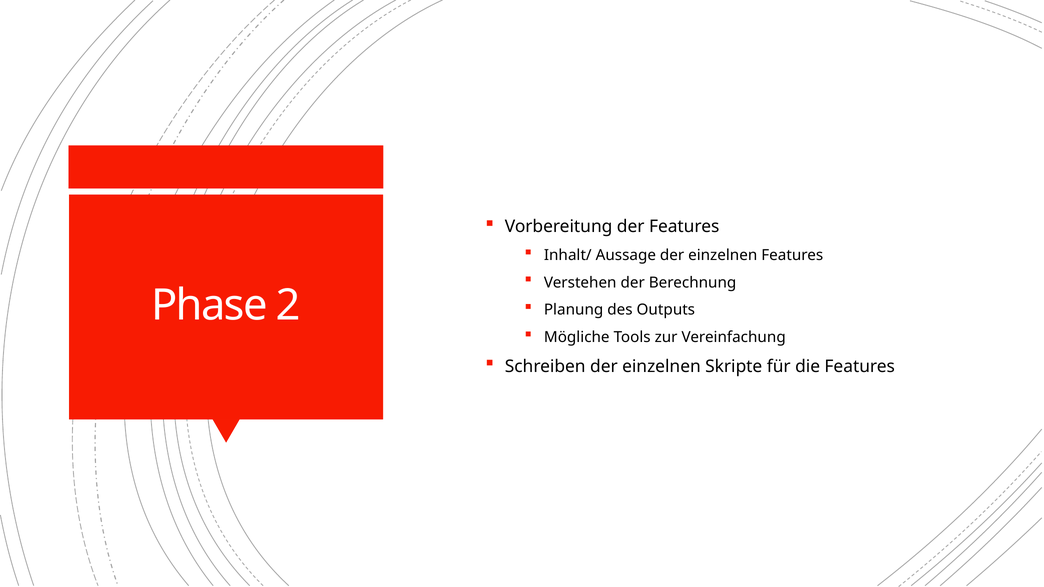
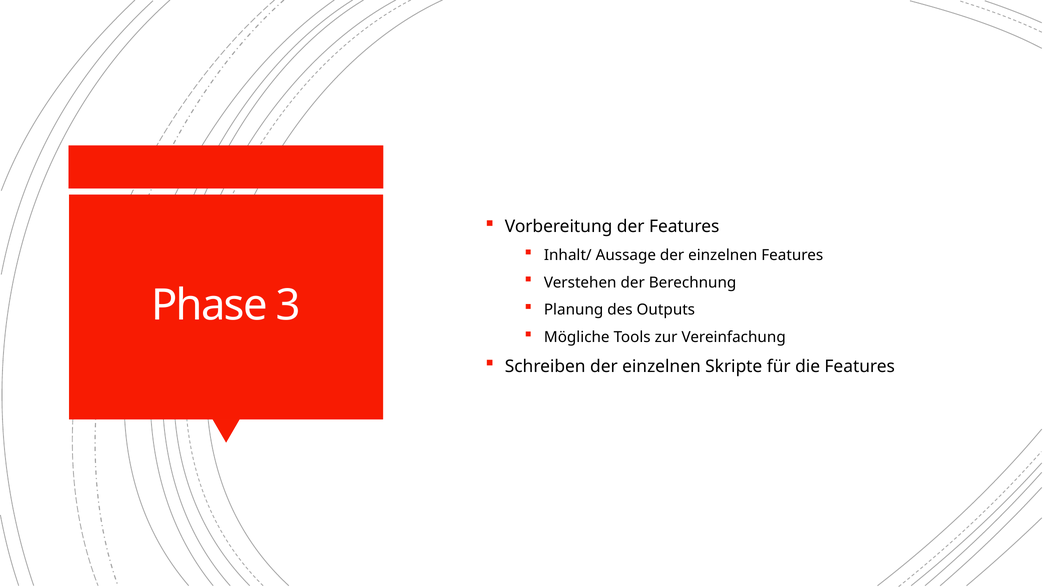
2: 2 -> 3
